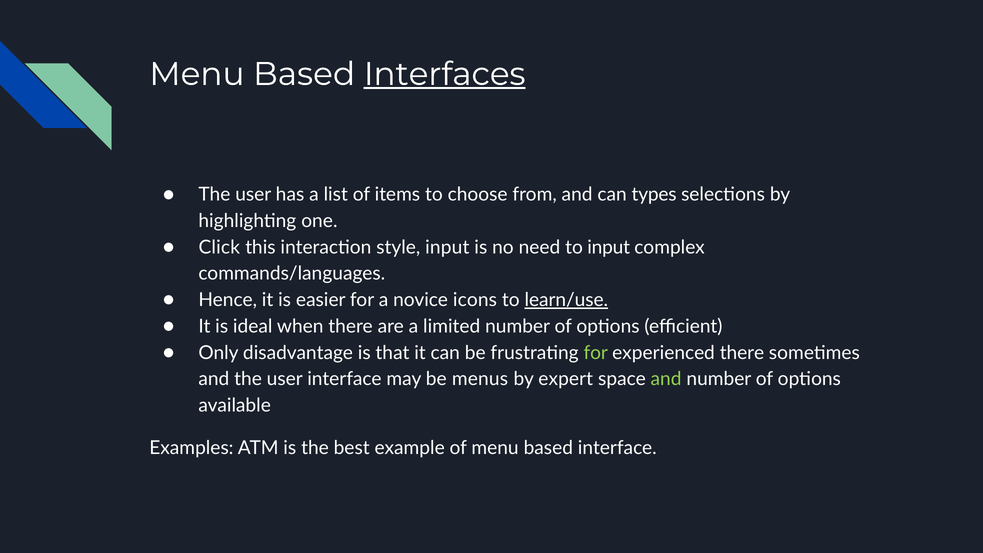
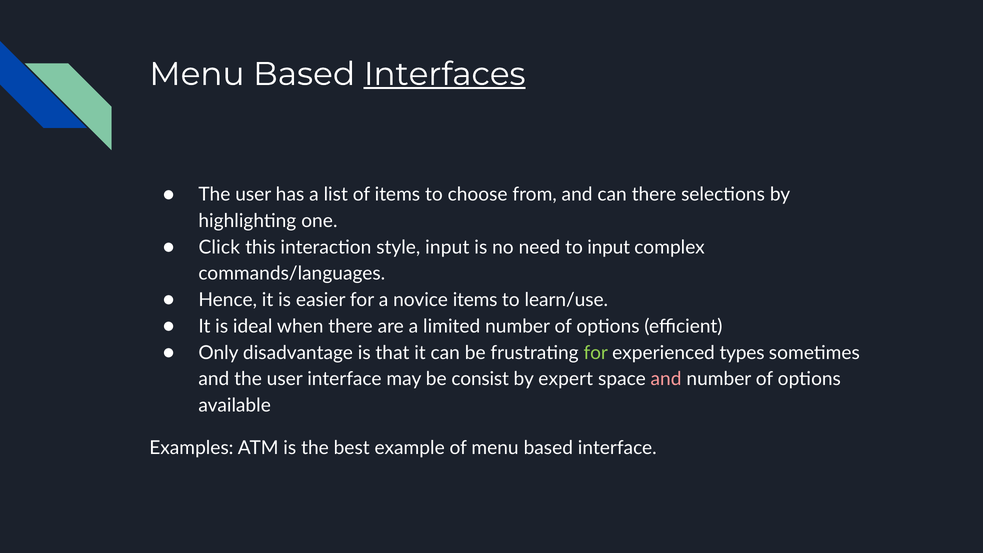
can types: types -> there
novice icons: icons -> items
learn/use underline: present -> none
experienced there: there -> types
menus: menus -> consist
and at (666, 379) colour: light green -> pink
